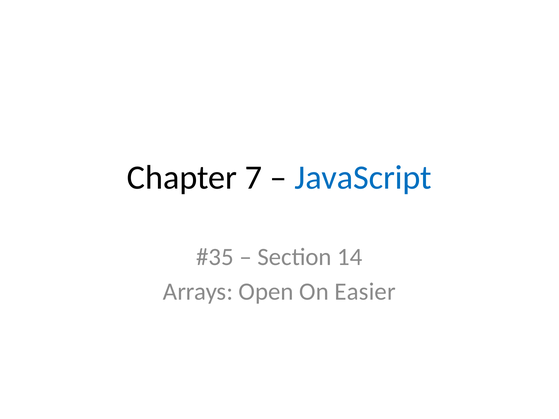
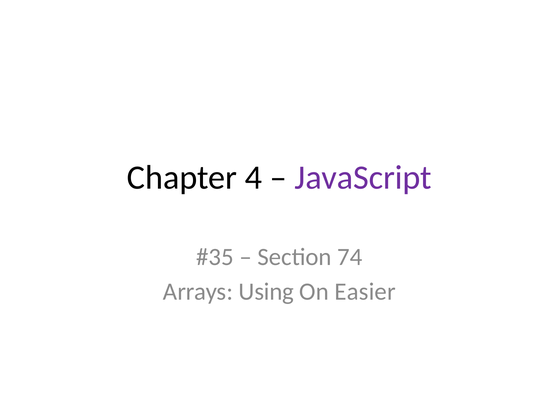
7: 7 -> 4
JavaScript colour: blue -> purple
14: 14 -> 74
Open: Open -> Using
